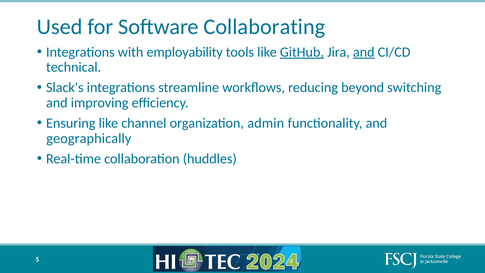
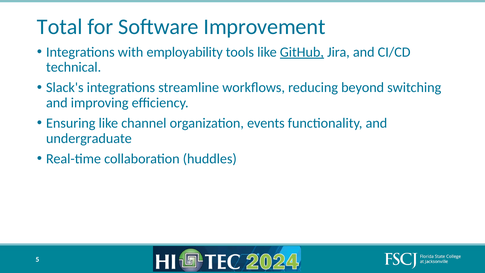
Used: Used -> Total
Collaborating: Collaborating -> Improvement
and at (364, 52) underline: present -> none
admin: admin -> events
geographically: geographically -> undergraduate
